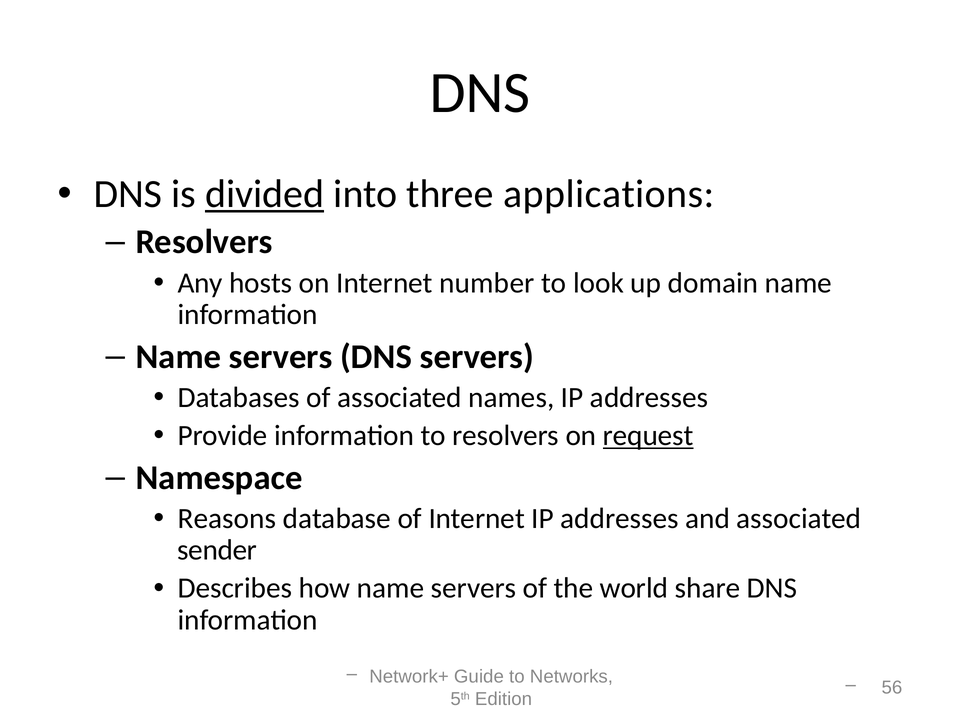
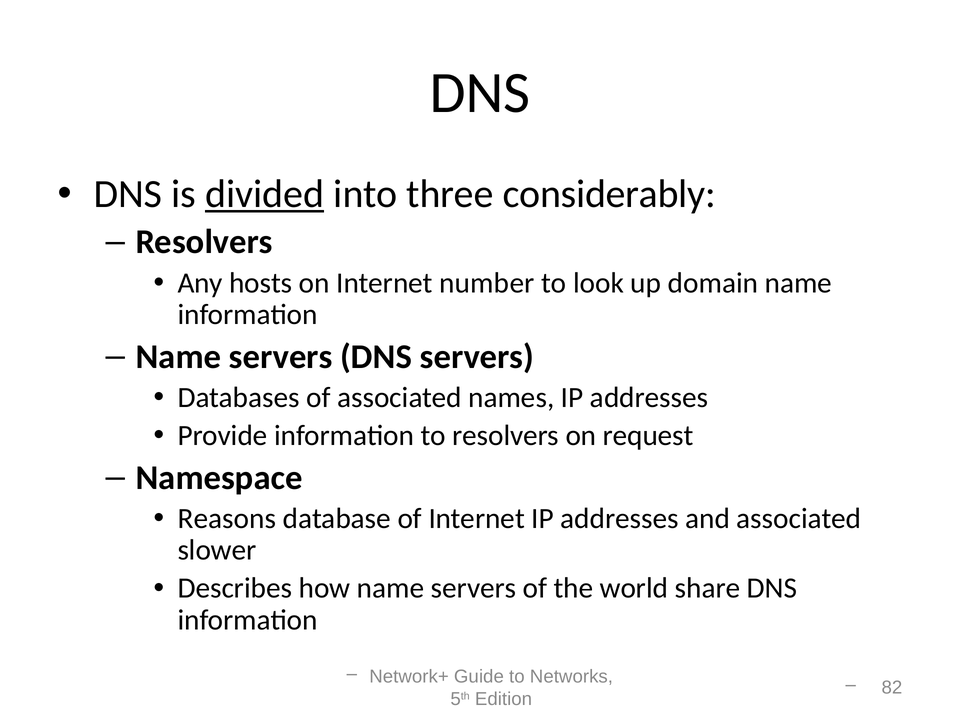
applications: applications -> considerably
request underline: present -> none
sender: sender -> slower
56: 56 -> 82
